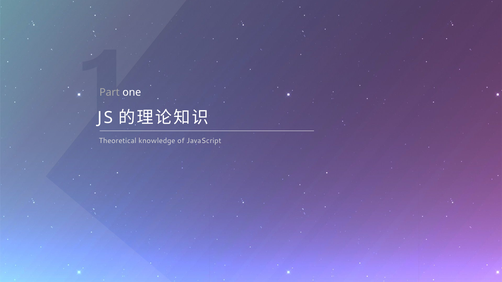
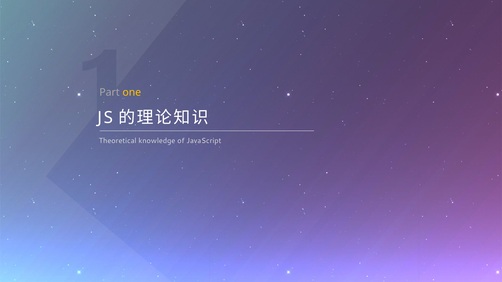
one colour: white -> yellow
